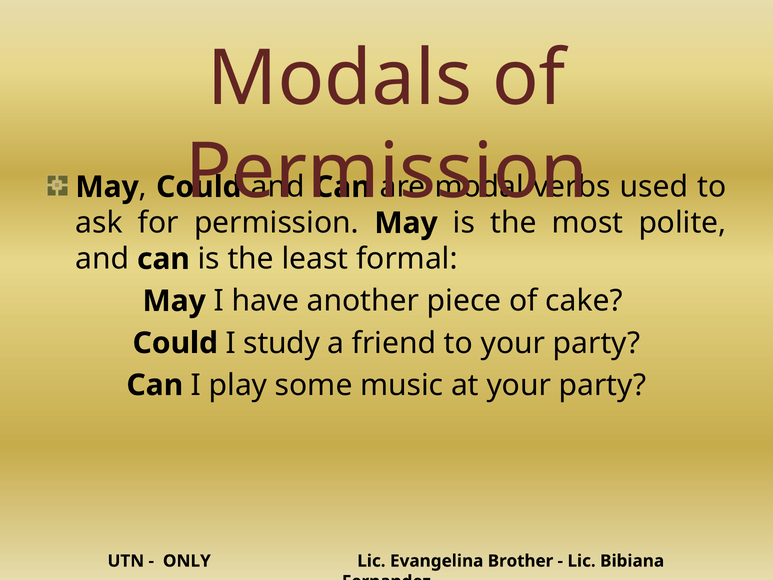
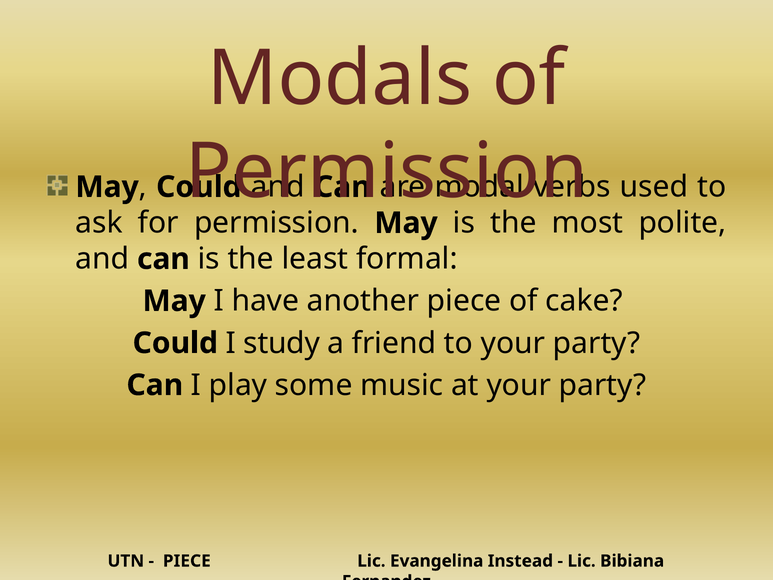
ONLY at (187, 561): ONLY -> PIECE
Brother: Brother -> Instead
